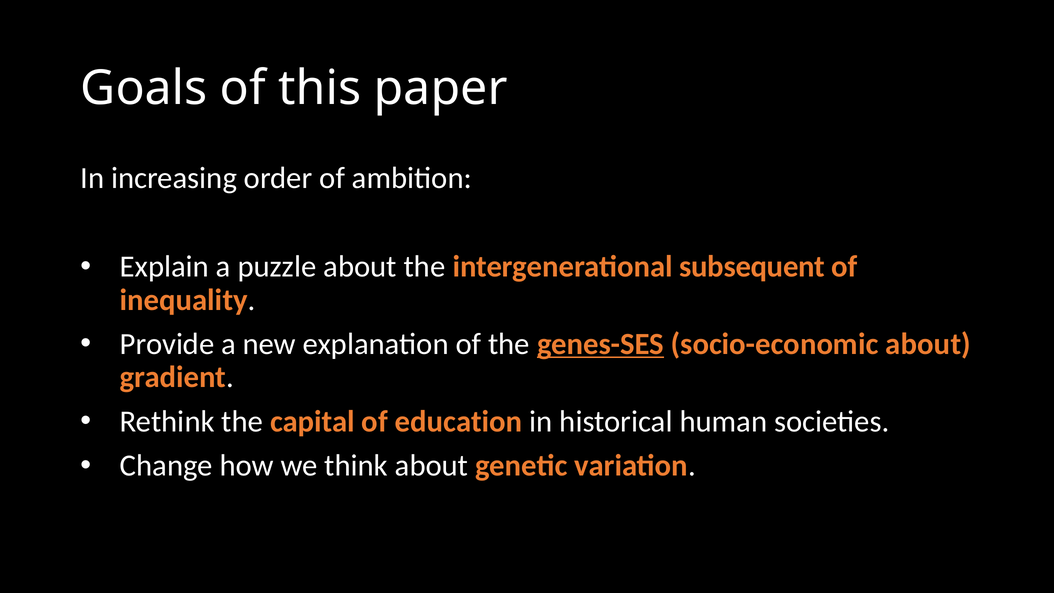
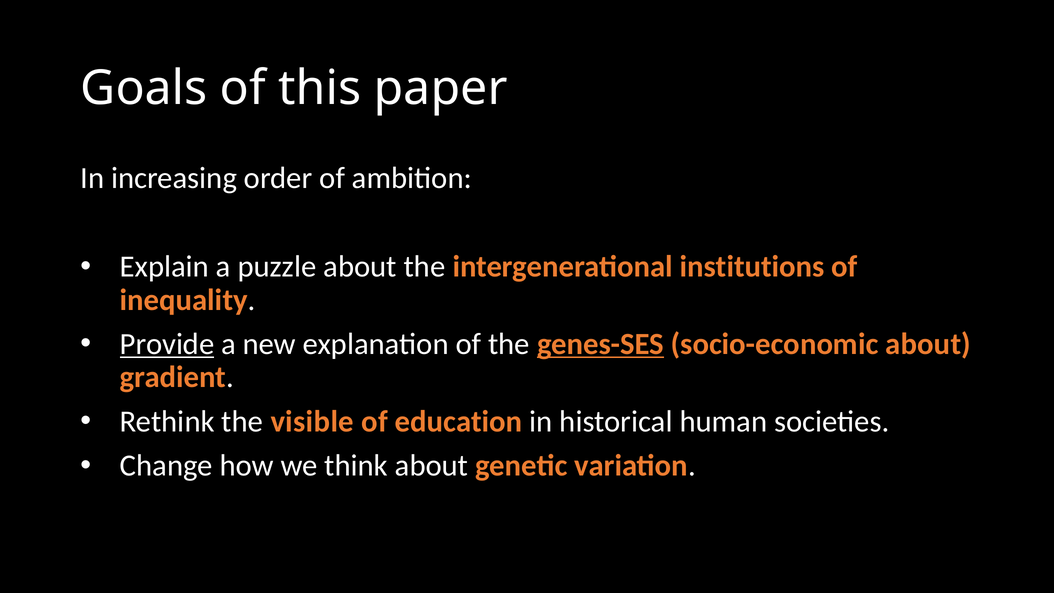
subsequent: subsequent -> institutions
Provide underline: none -> present
capital: capital -> visible
